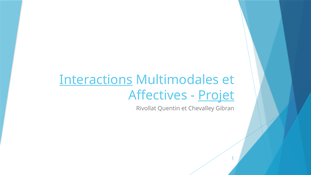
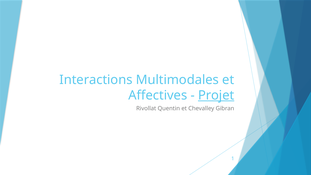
Interactions underline: present -> none
